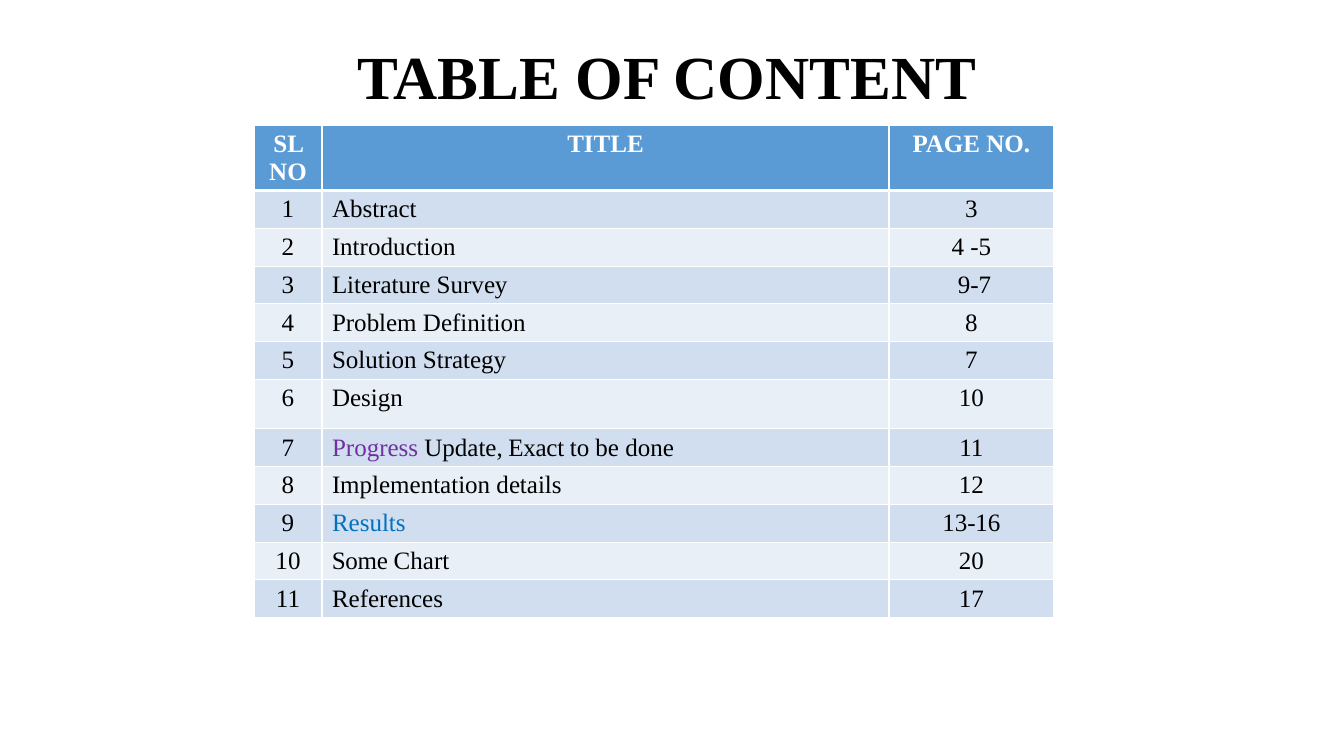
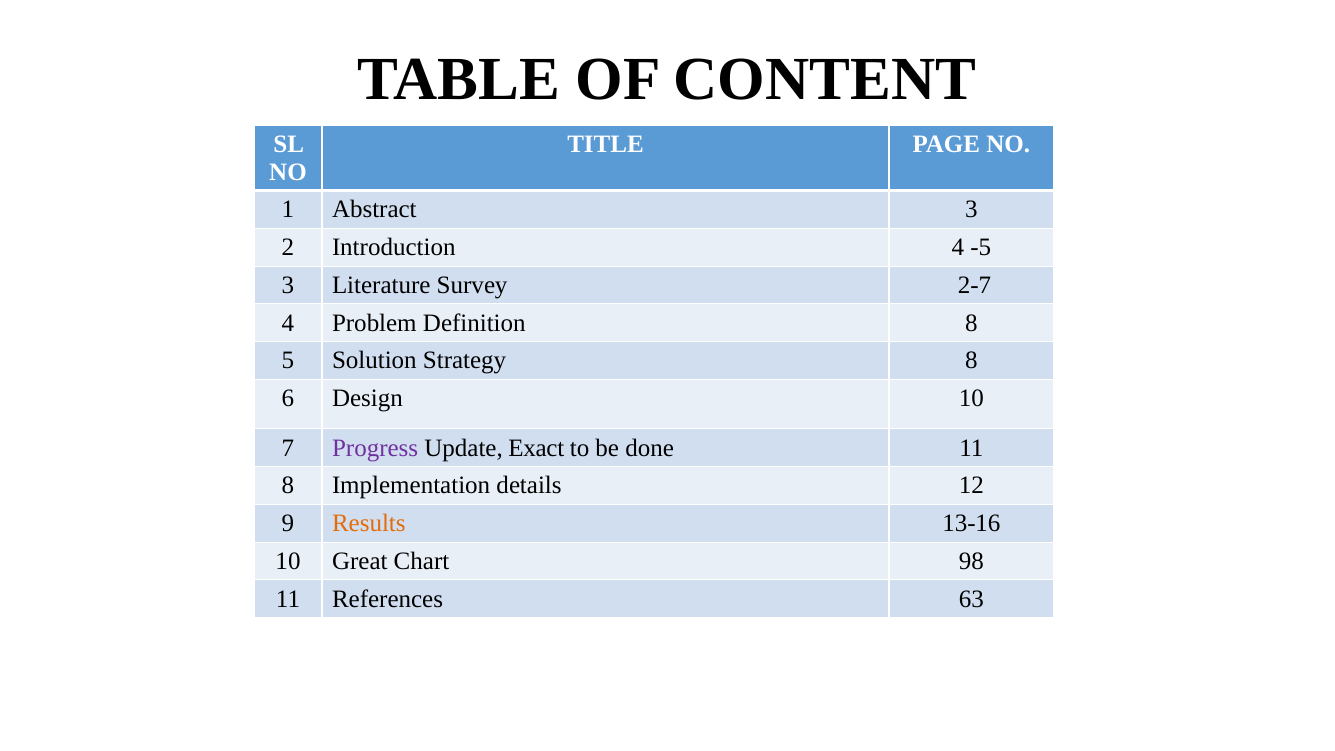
9-7: 9-7 -> 2-7
Strategy 7: 7 -> 8
Results colour: blue -> orange
Some: Some -> Great
20: 20 -> 98
17: 17 -> 63
